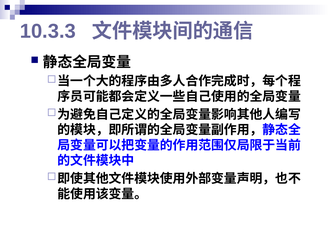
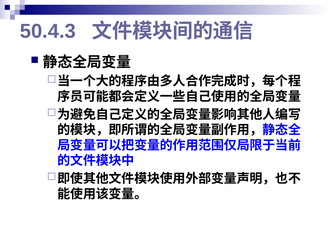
10.3.3: 10.3.3 -> 50.4.3
